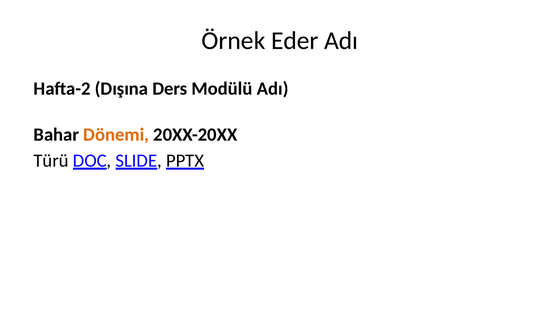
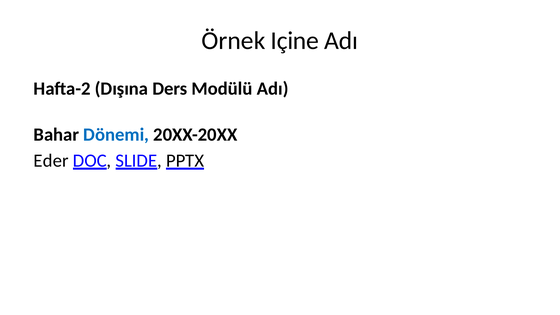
Eder: Eder -> Içine
Dönemi colour: orange -> blue
Türü: Türü -> Eder
